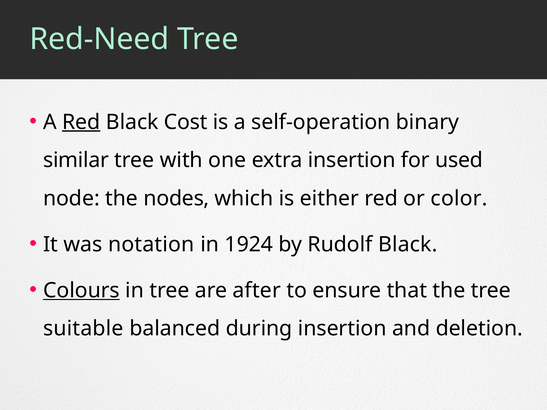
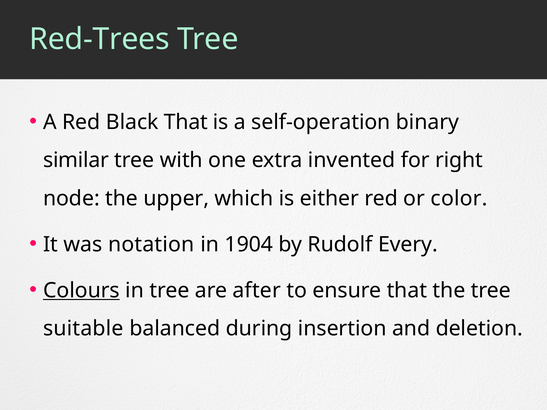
Red-Need: Red-Need -> Red-Trees
Red at (81, 122) underline: present -> none
Black Cost: Cost -> That
extra insertion: insertion -> invented
used: used -> right
nodes: nodes -> upper
1924: 1924 -> 1904
Rudolf Black: Black -> Every
